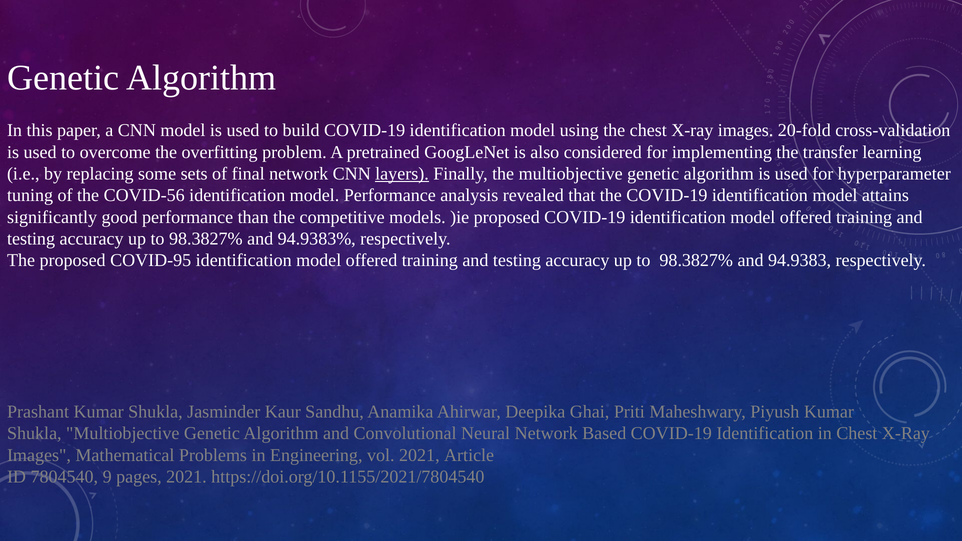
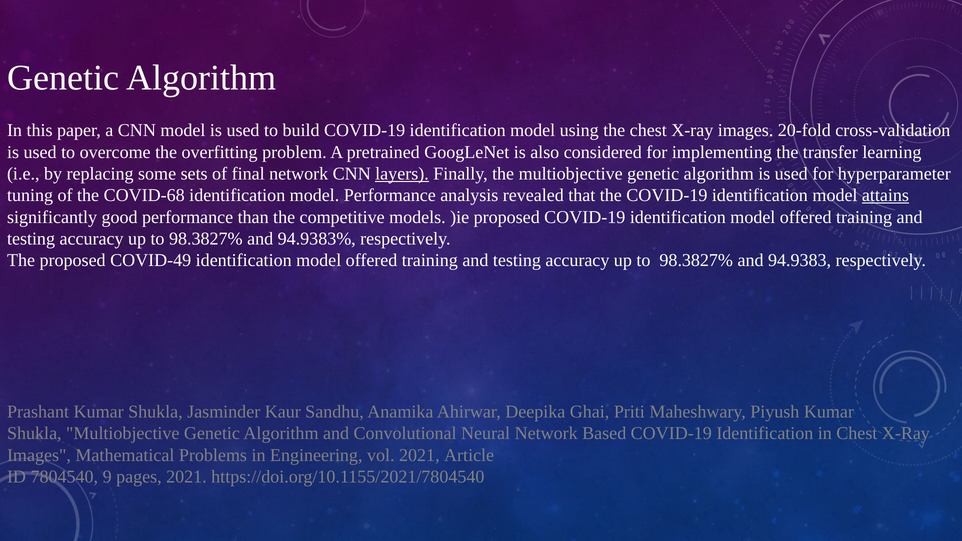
COVID-56: COVID-56 -> COVID-68
attains underline: none -> present
COVID-95: COVID-95 -> COVID-49
